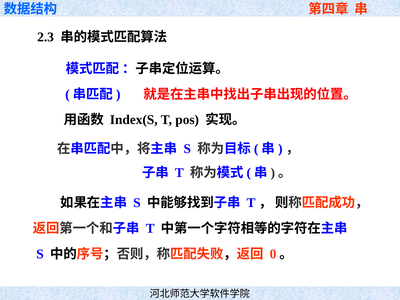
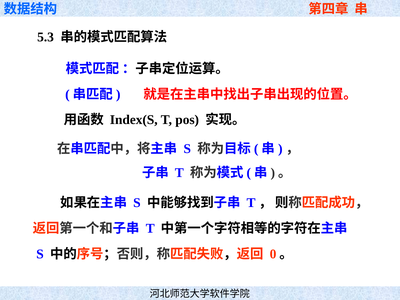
2.3: 2.3 -> 5.3
